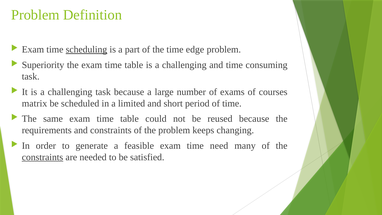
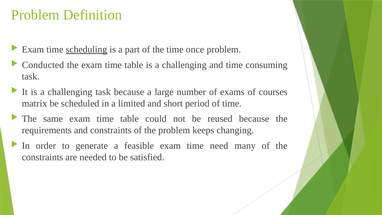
edge: edge -> once
Superiority: Superiority -> Conducted
constraints at (42, 157) underline: present -> none
